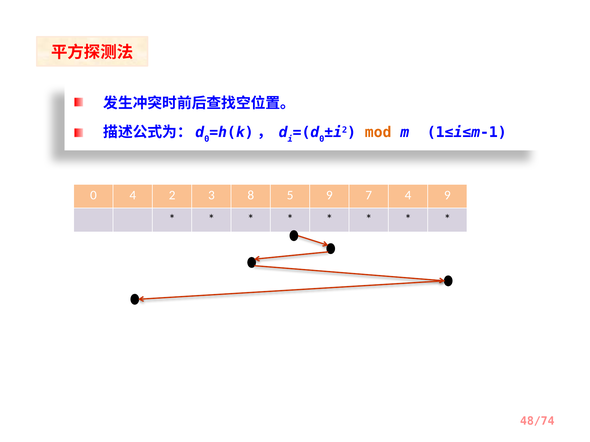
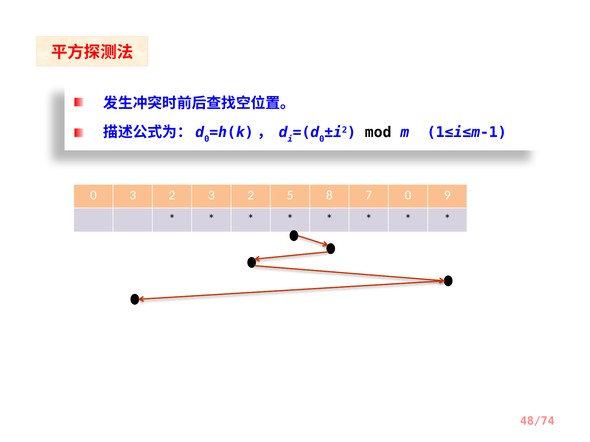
mod colour: orange -> black
0 4: 4 -> 3
2 3 8: 8 -> 2
5 9: 9 -> 8
7 4: 4 -> 0
